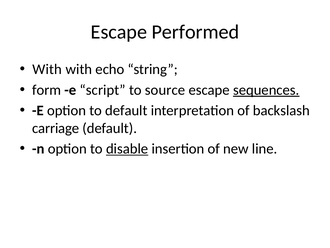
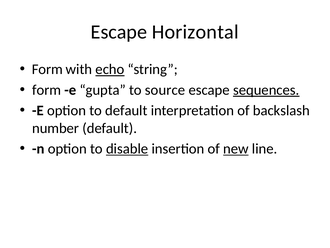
Performed: Performed -> Horizontal
With at (47, 69): With -> Form
echo underline: none -> present
script: script -> gupta
carriage: carriage -> number
new underline: none -> present
